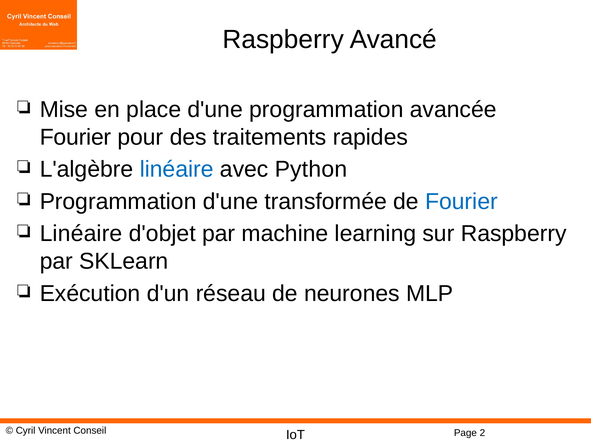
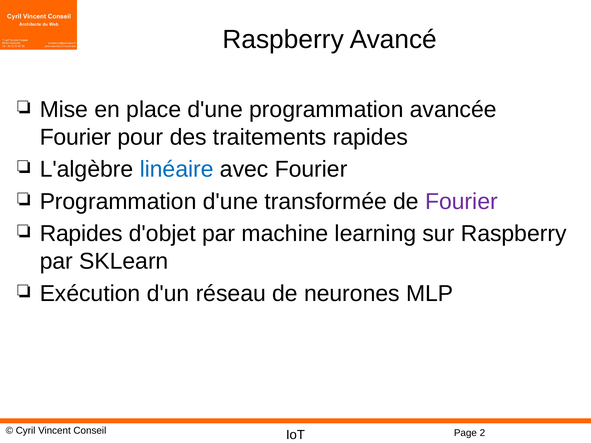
avec Python: Python -> Fourier
Fourier at (461, 202) colour: blue -> purple
Linéaire at (81, 234): Linéaire -> Rapides
